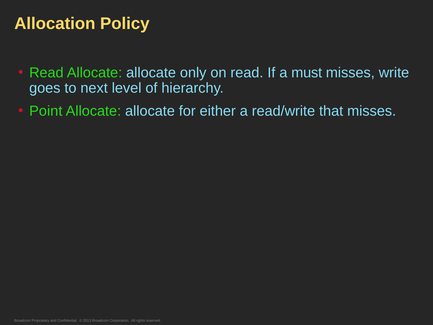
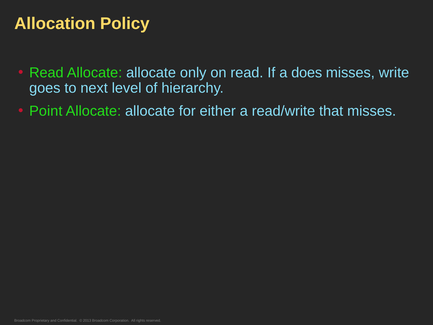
must: must -> does
